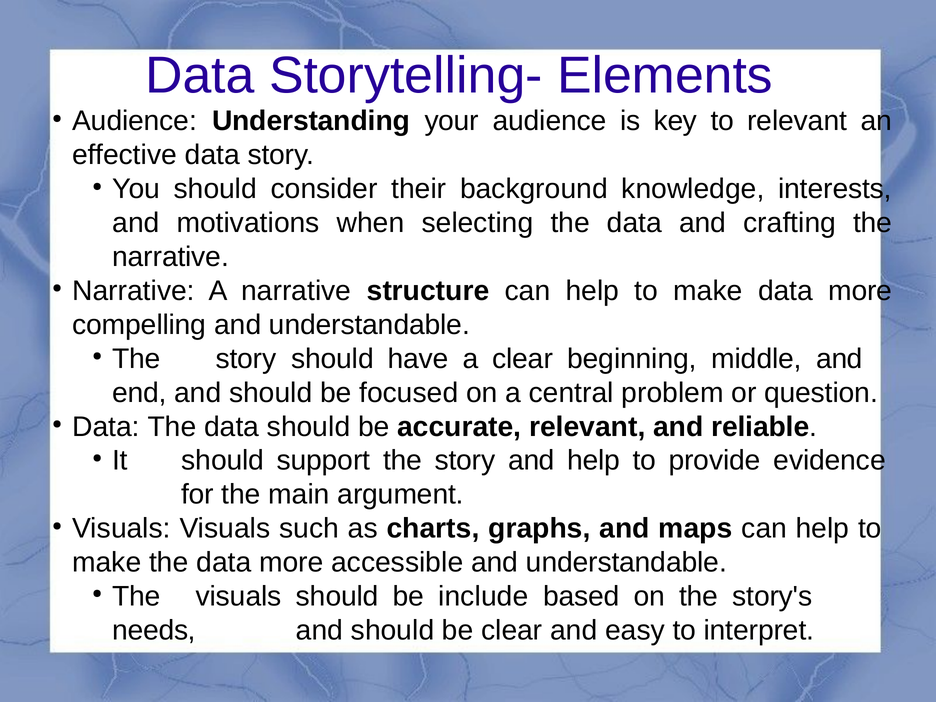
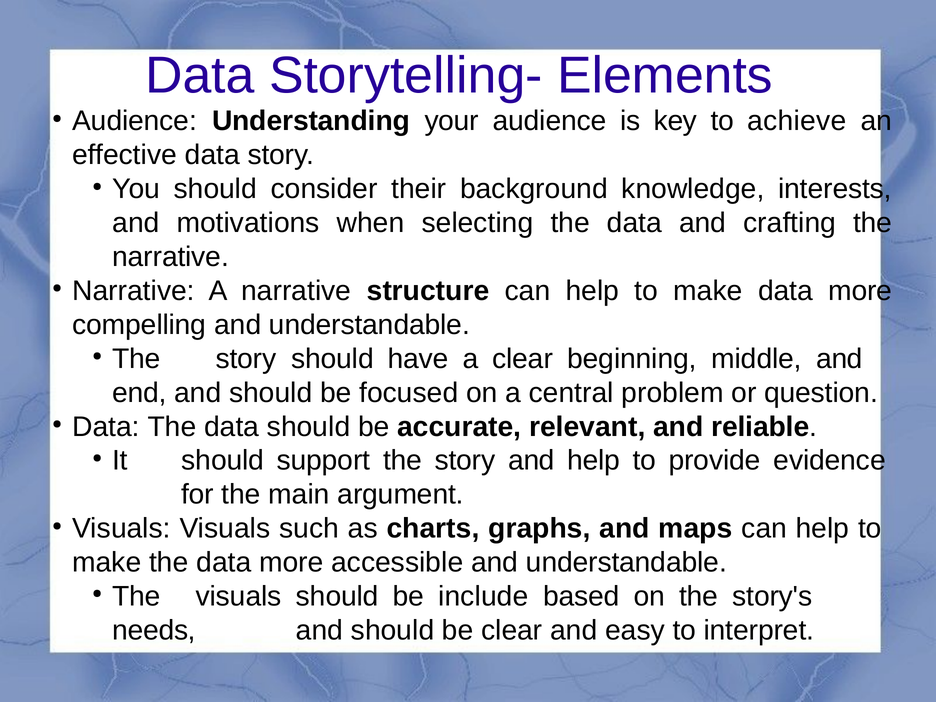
to relevant: relevant -> achieve
